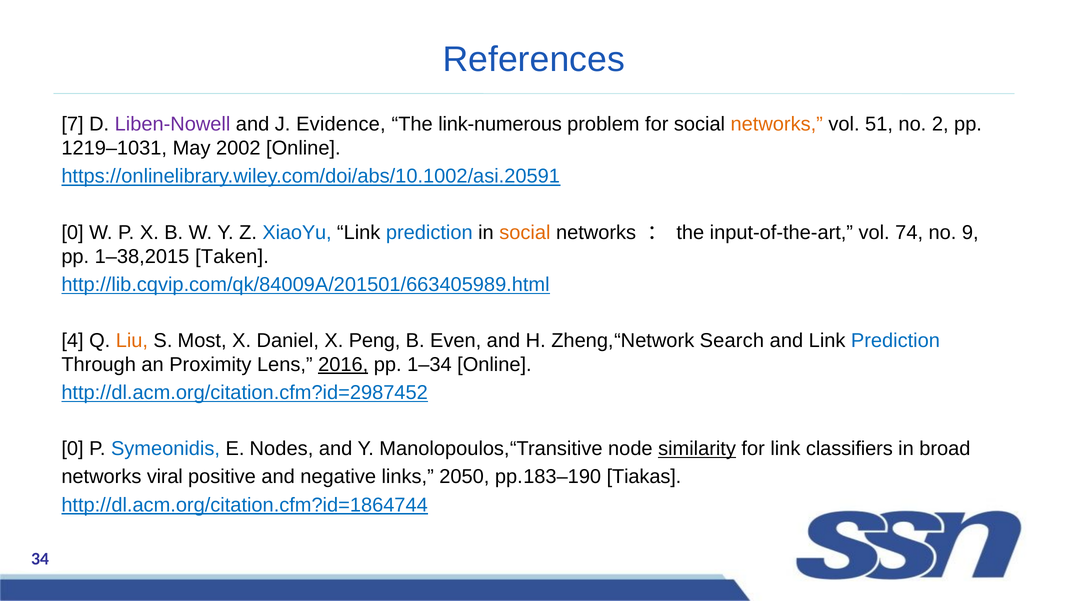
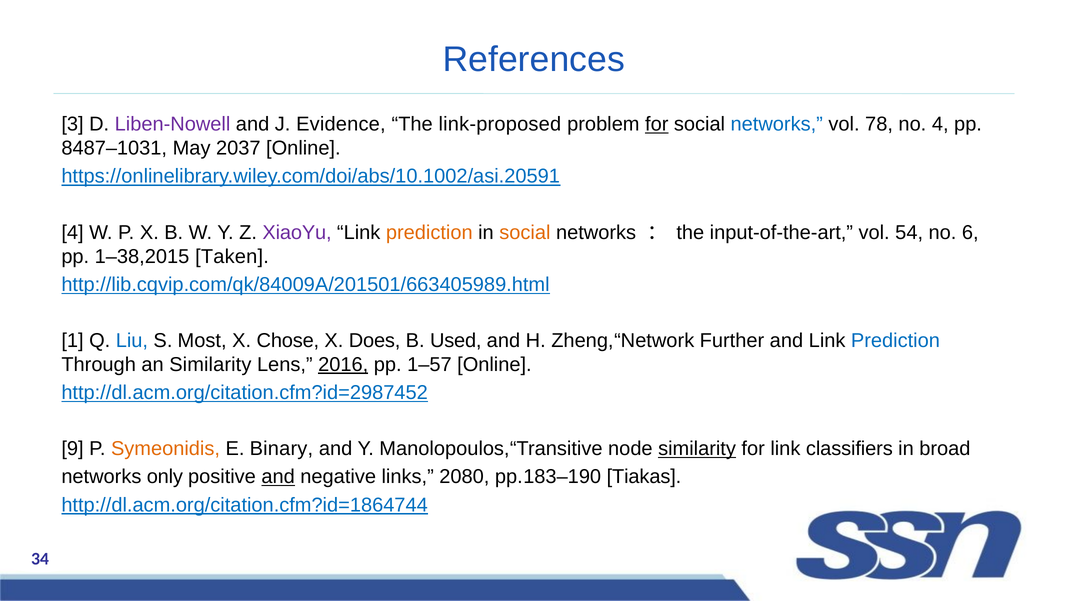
7: 7 -> 3
link-numerous: link-numerous -> link-proposed
for at (657, 124) underline: none -> present
networks at (777, 124) colour: orange -> blue
51: 51 -> 78
no 2: 2 -> 4
1219–1031: 1219–1031 -> 8487–1031
2002: 2002 -> 2037
0 at (73, 232): 0 -> 4
XiaoYu colour: blue -> purple
prediction at (429, 232) colour: blue -> orange
74: 74 -> 54
9: 9 -> 6
4: 4 -> 1
Liu colour: orange -> blue
Daniel: Daniel -> Chose
Peng: Peng -> Does
Even: Even -> Used
Search: Search -> Further
an Proximity: Proximity -> Similarity
1–34: 1–34 -> 1–57
0 at (73, 449): 0 -> 9
Symeonidis colour: blue -> orange
Nodes: Nodes -> Binary
viral: viral -> only
and at (278, 477) underline: none -> present
2050: 2050 -> 2080
